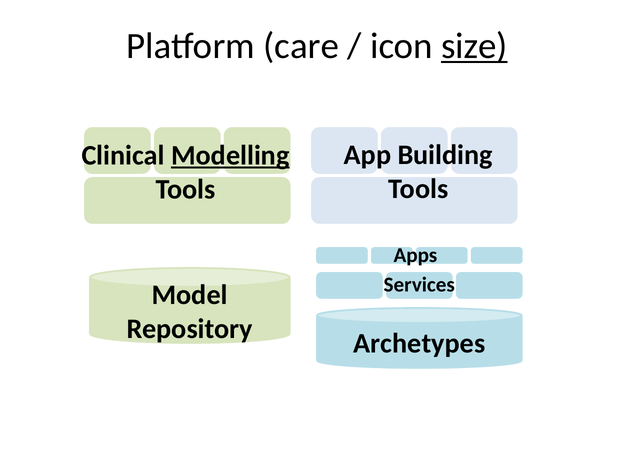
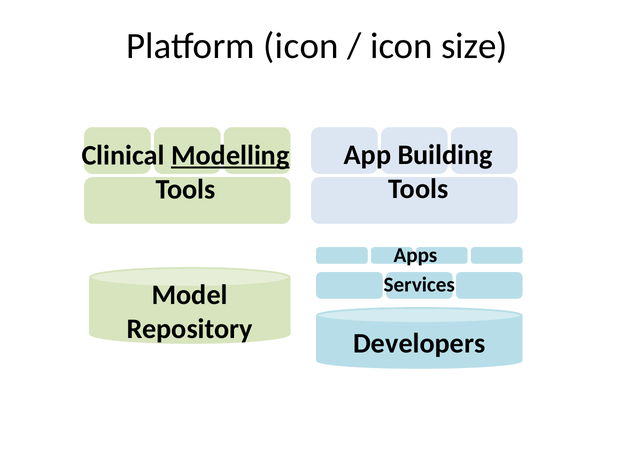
Platform care: care -> icon
size underline: present -> none
Archetypes: Archetypes -> Developers
